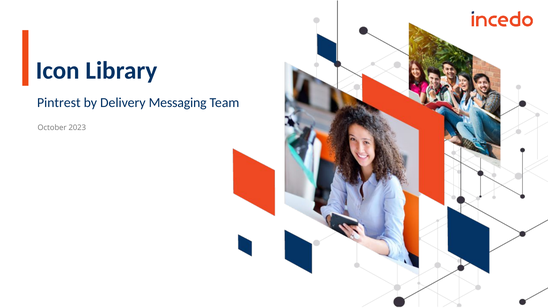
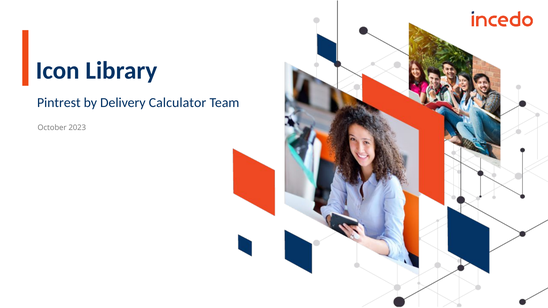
Messaging: Messaging -> Calculator
